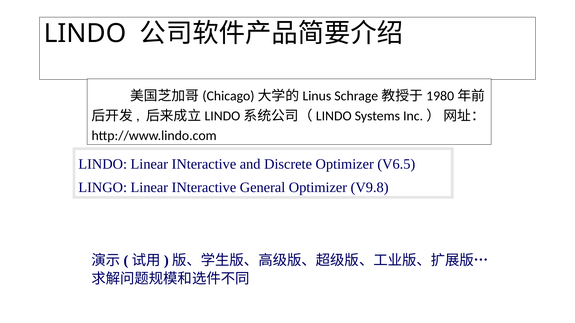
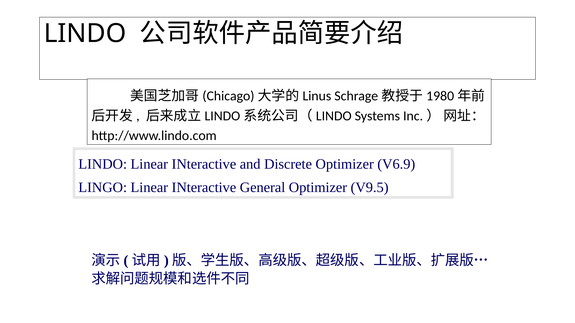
V6.5: V6.5 -> V6.9
V9.8: V9.8 -> V9.5
